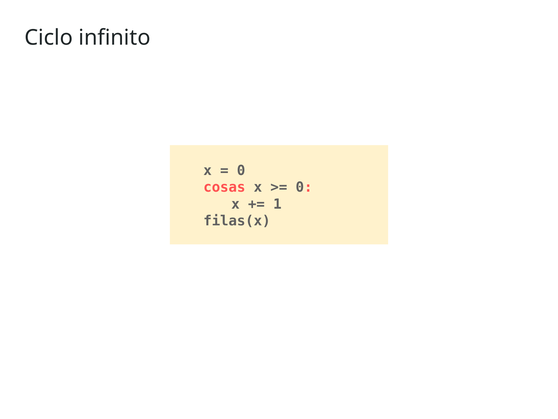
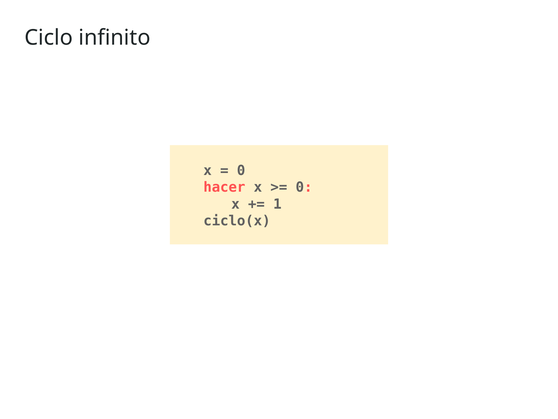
cosas: cosas -> hacer
filas(x: filas(x -> ciclo(x
